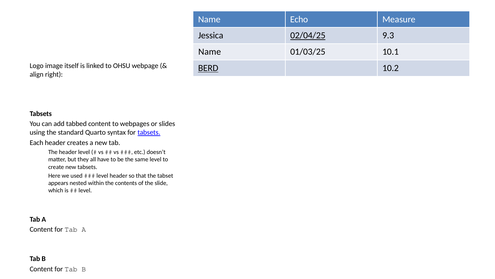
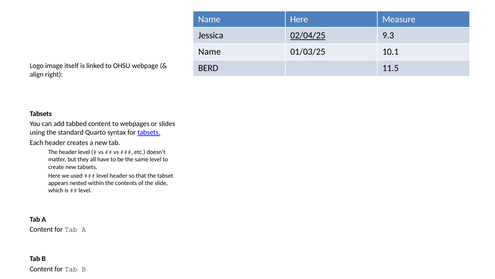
Name Echo: Echo -> Here
BERD underline: present -> none
10.2: 10.2 -> 11.5
